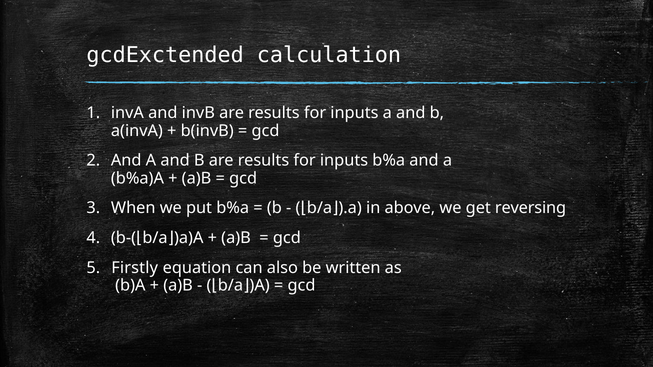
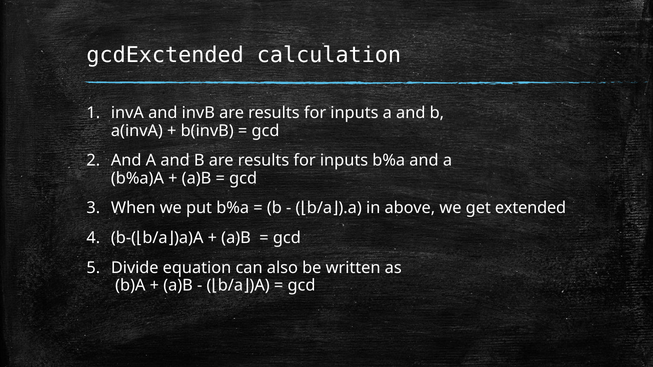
reversing: reversing -> extended
Firstly: Firstly -> Divide
